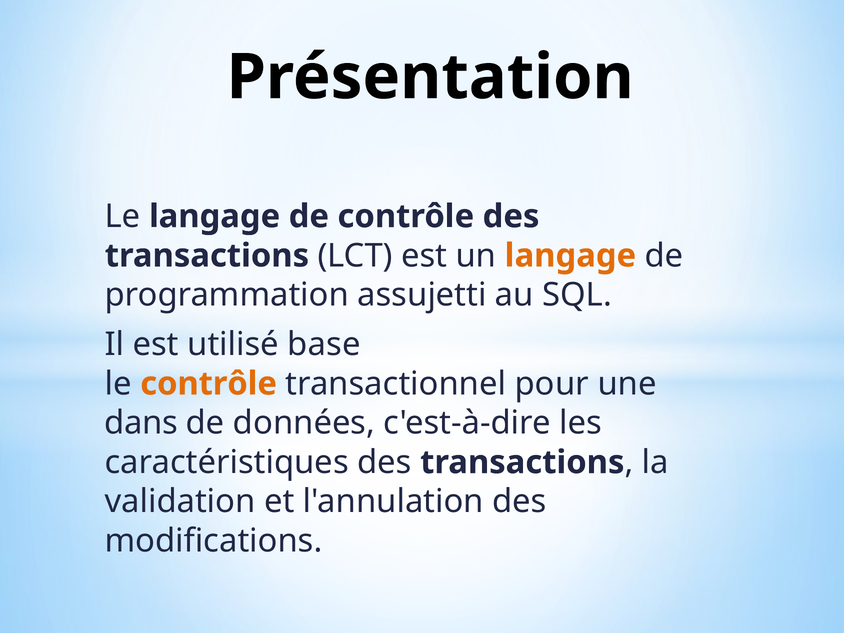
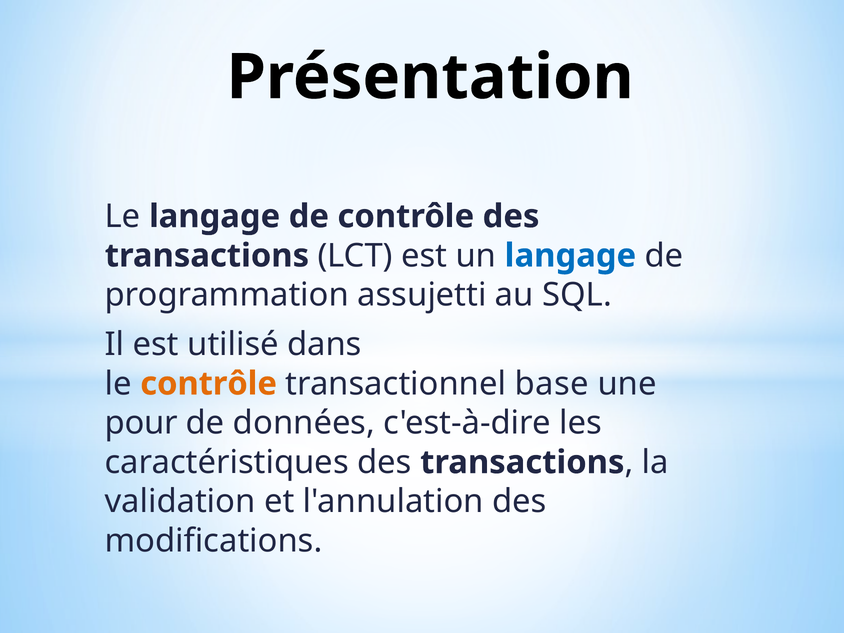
langage at (570, 256) colour: orange -> blue
base: base -> dans
pour: pour -> base
dans: dans -> pour
